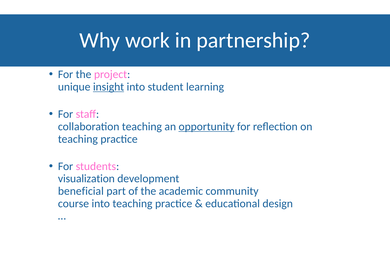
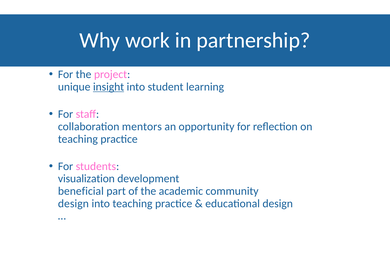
collaboration teaching: teaching -> mentors
opportunity underline: present -> none
course at (73, 204): course -> design
